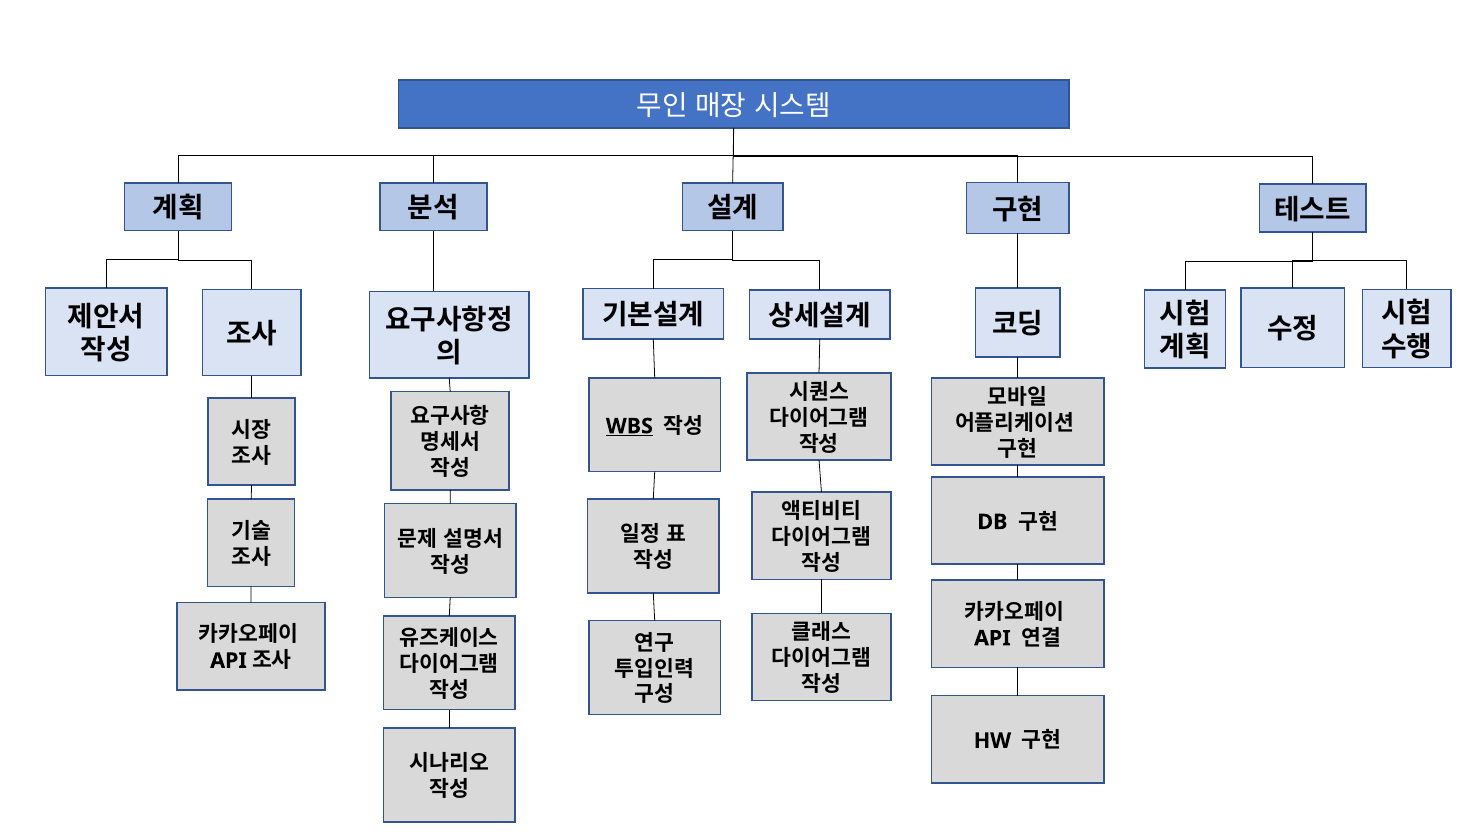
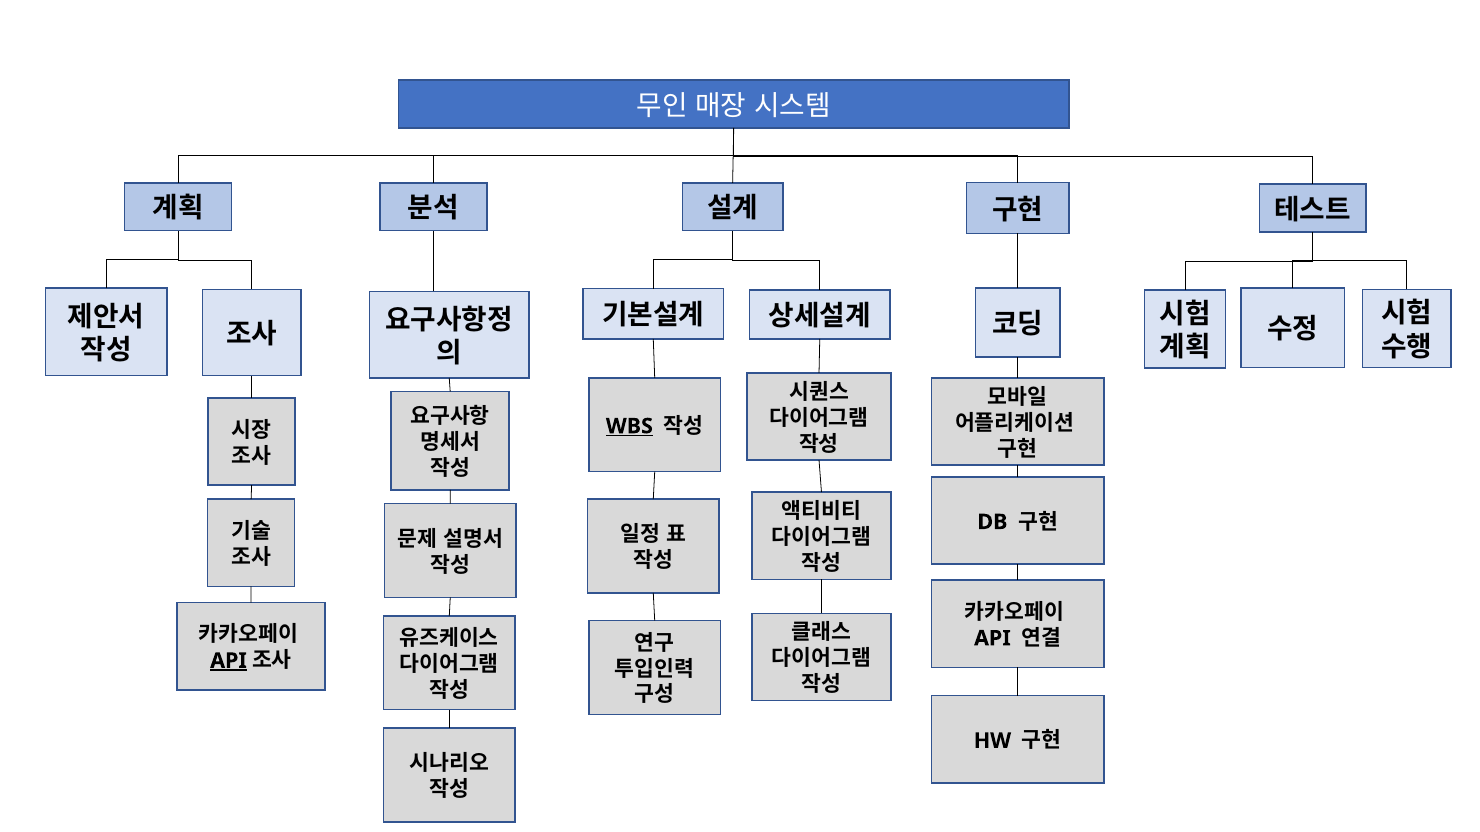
API at (229, 661) underline: none -> present
